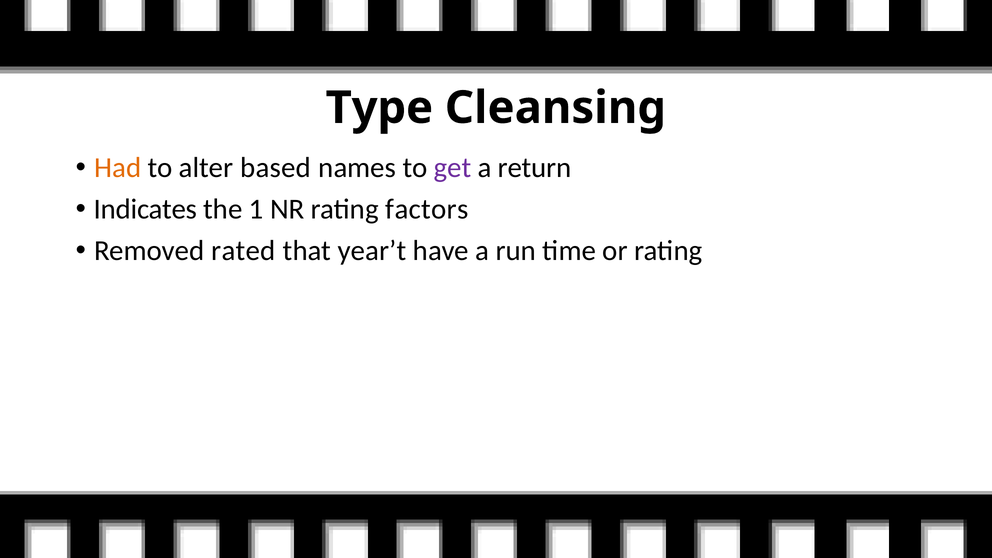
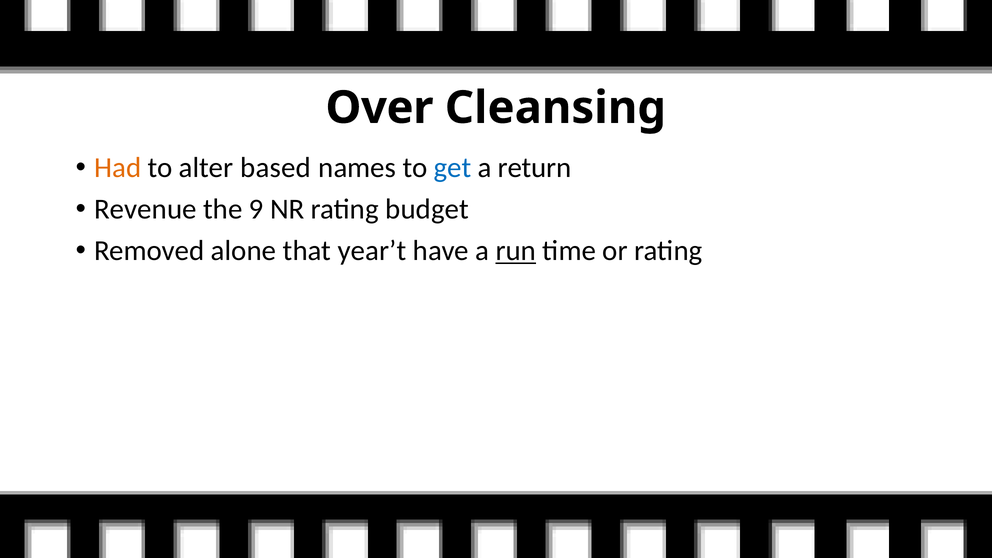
Type: Type -> Over
get colour: purple -> blue
Indicates: Indicates -> Revenue
1: 1 -> 9
factors: factors -> budget
rated: rated -> alone
run underline: none -> present
